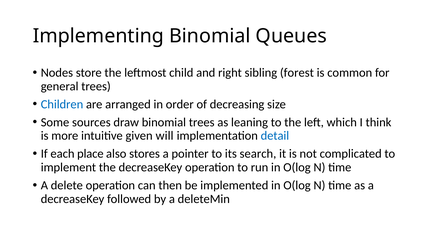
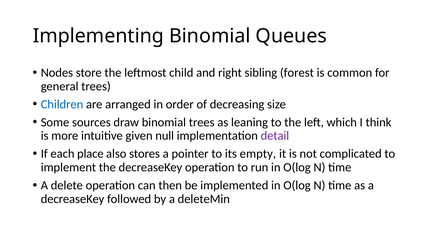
will: will -> null
detail colour: blue -> purple
search: search -> empty
